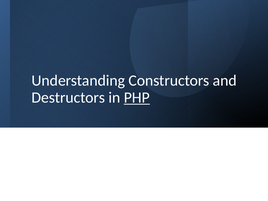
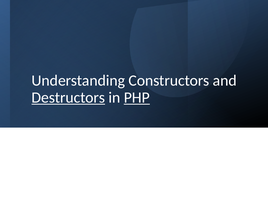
Destructors underline: none -> present
